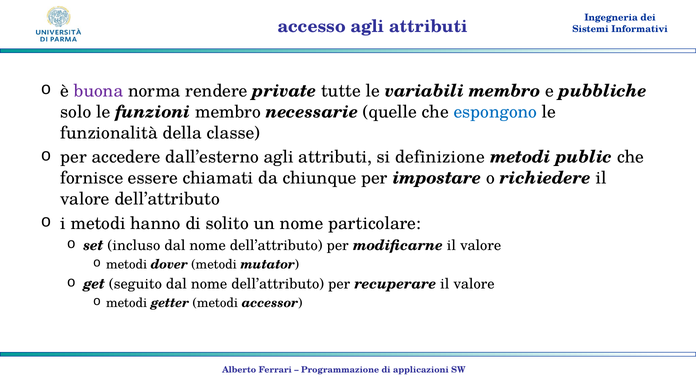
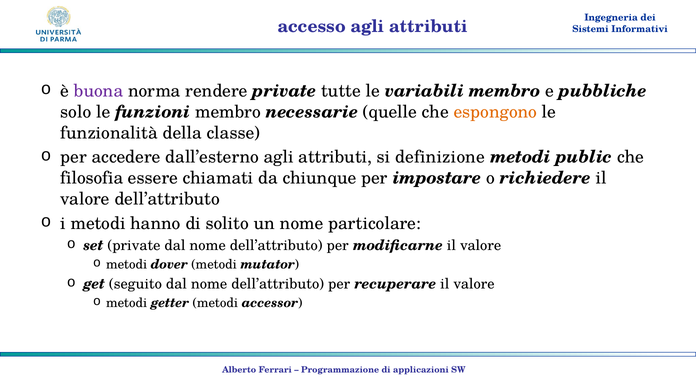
espongono colour: blue -> orange
fornisce: fornisce -> filosofia
set incluso: incluso -> private
